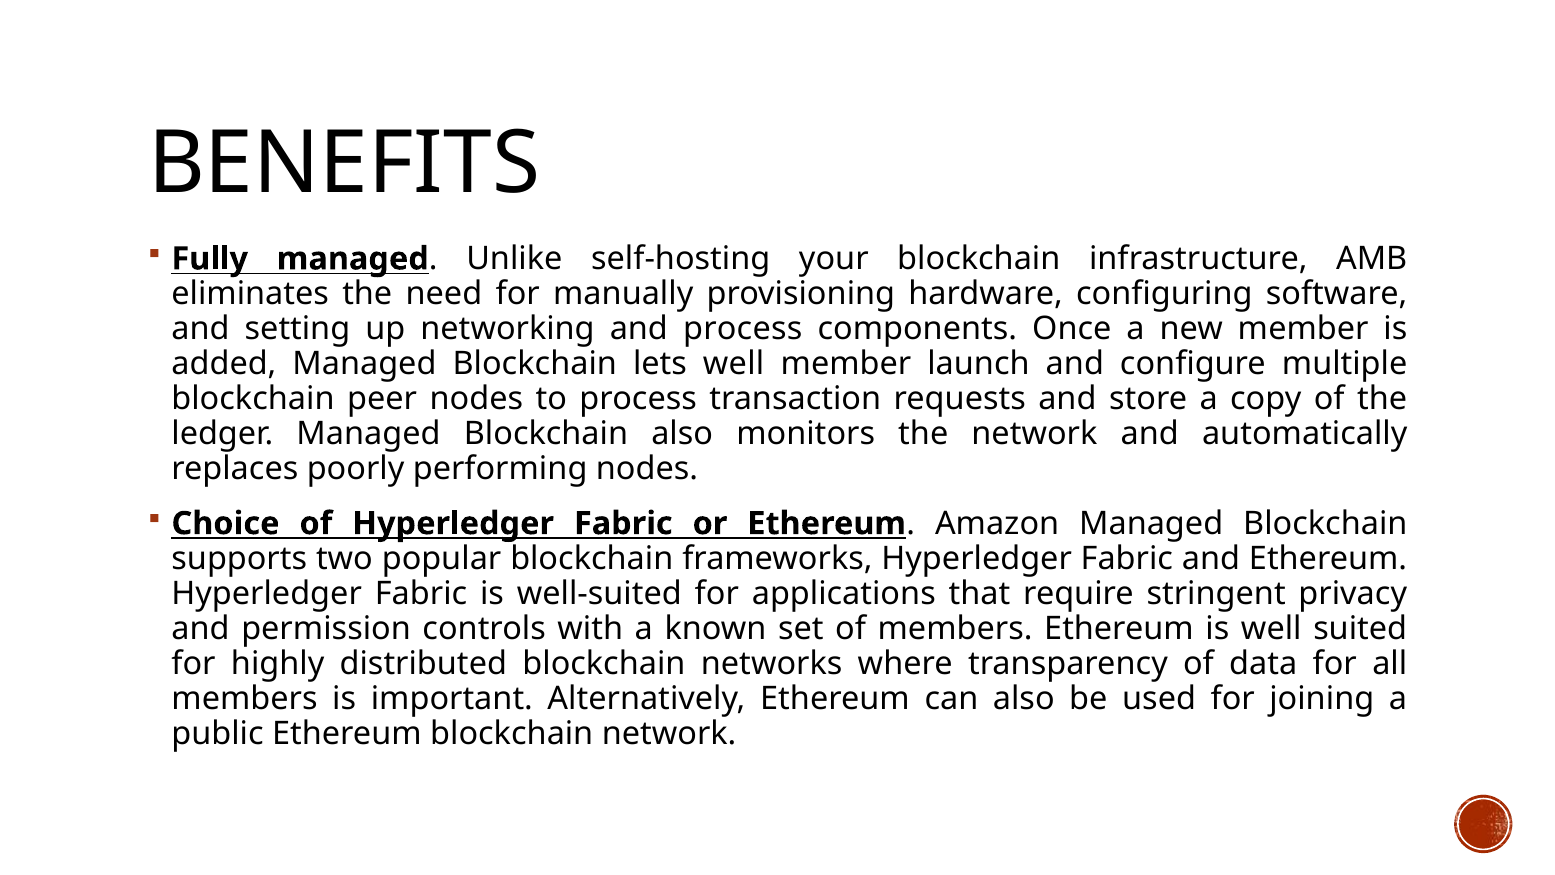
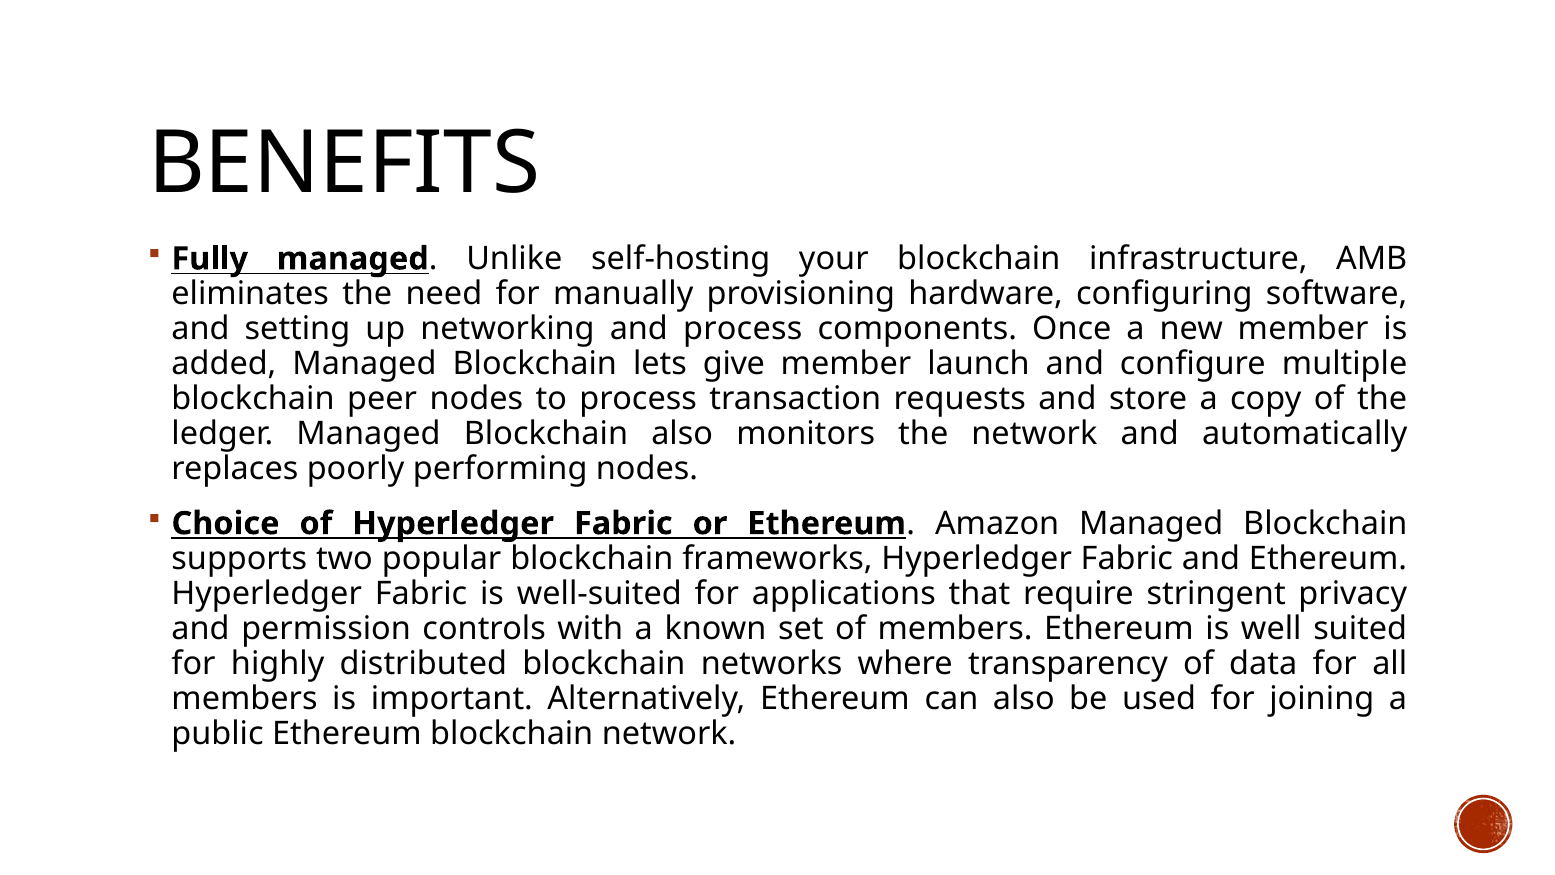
lets well: well -> give
